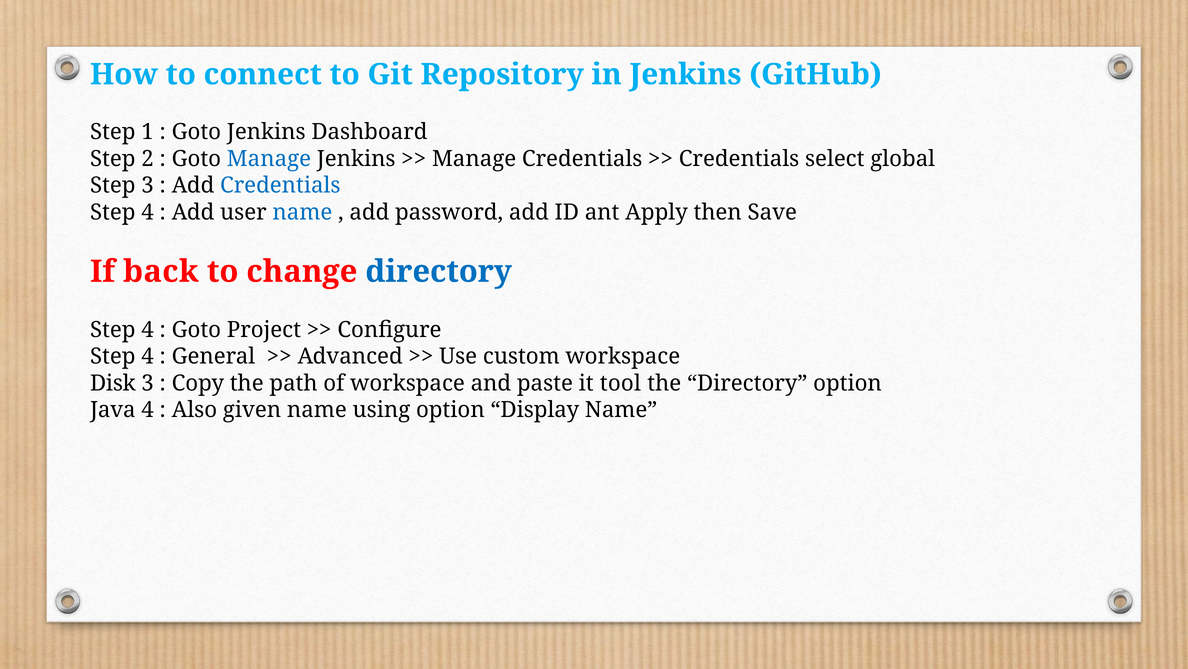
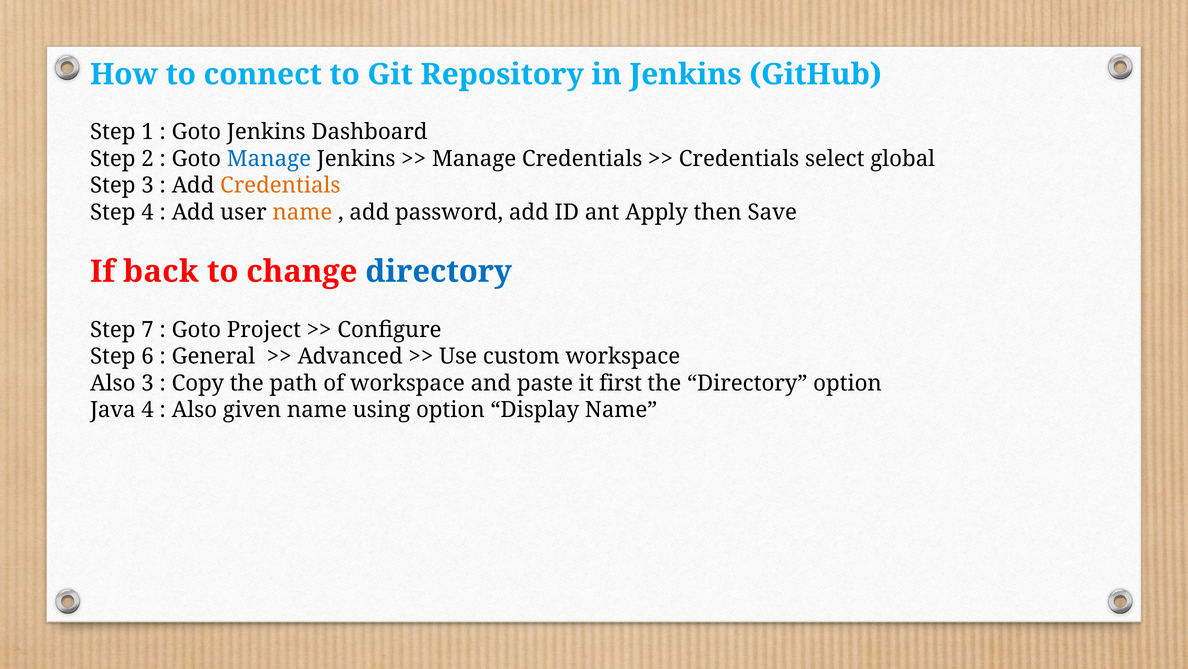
Credentials at (280, 185) colour: blue -> orange
name at (302, 212) colour: blue -> orange
4 at (147, 329): 4 -> 7
4 at (147, 356): 4 -> 6
Disk at (113, 383): Disk -> Also
tool: tool -> first
